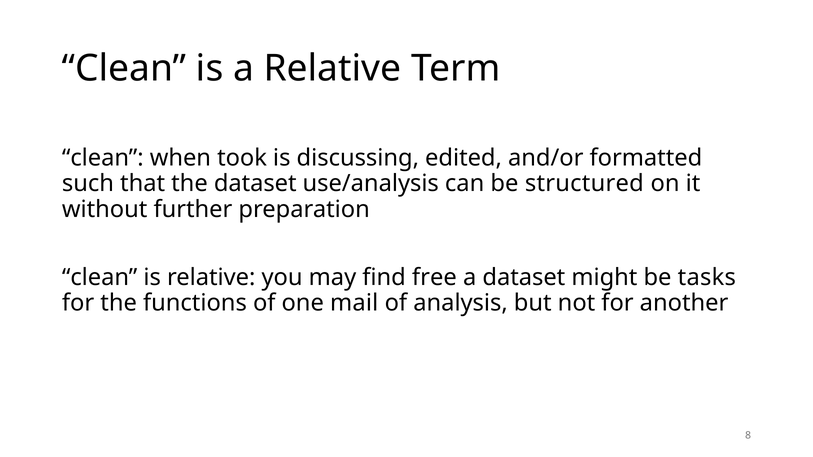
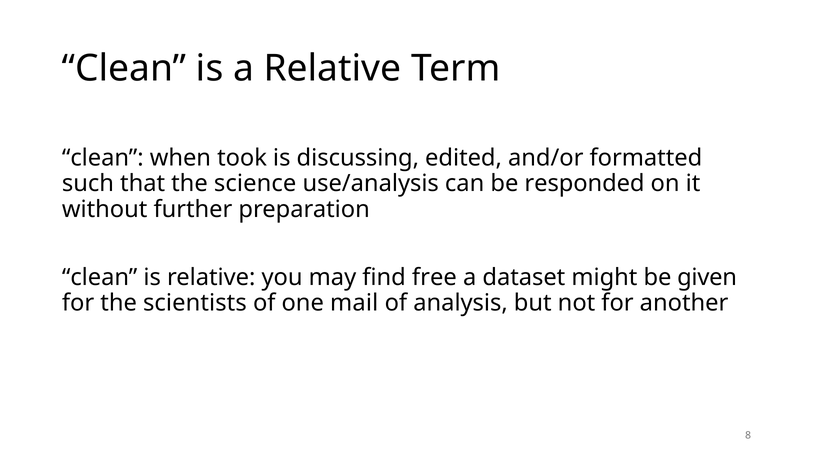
the dataset: dataset -> science
structured: structured -> responded
tasks: tasks -> given
functions: functions -> scientists
